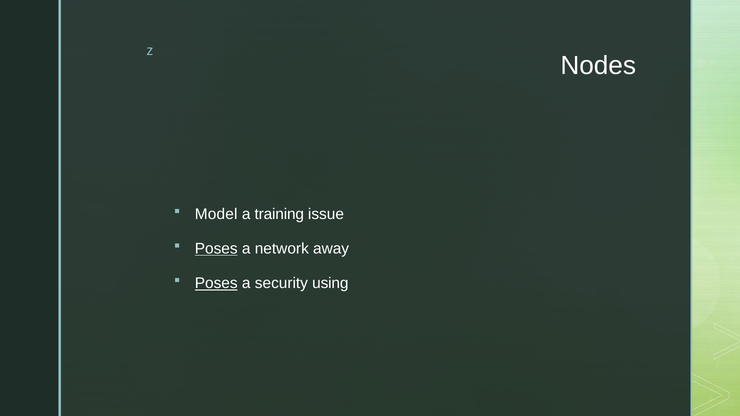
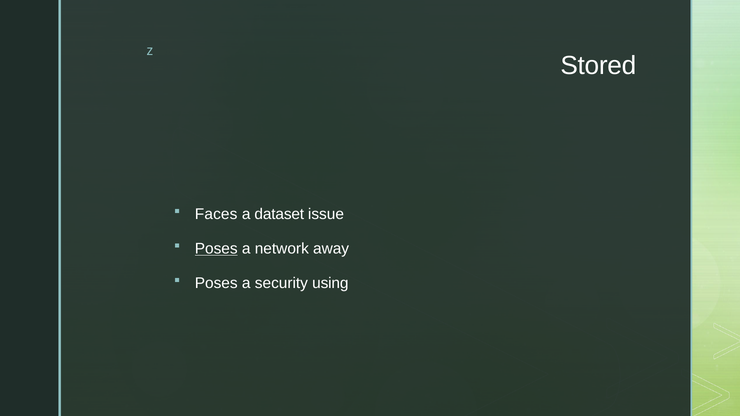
Nodes: Nodes -> Stored
Model: Model -> Faces
training: training -> dataset
Poses at (216, 283) underline: present -> none
